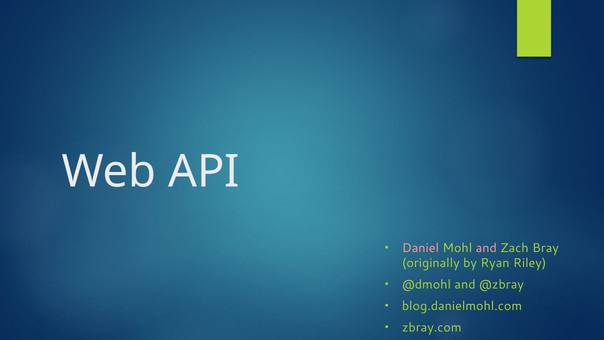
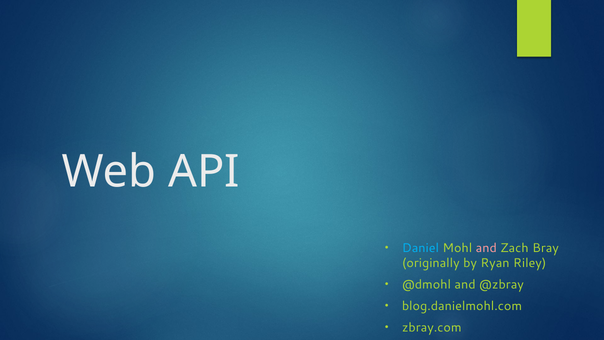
Daniel colour: pink -> light blue
